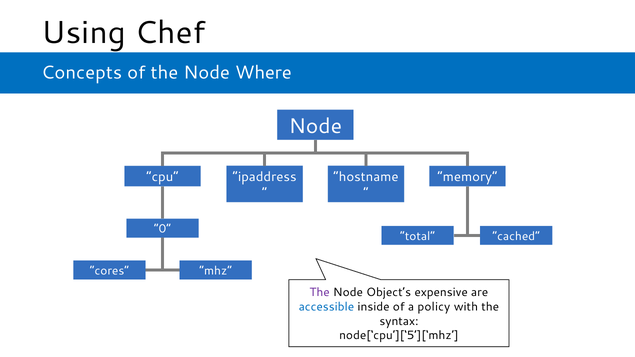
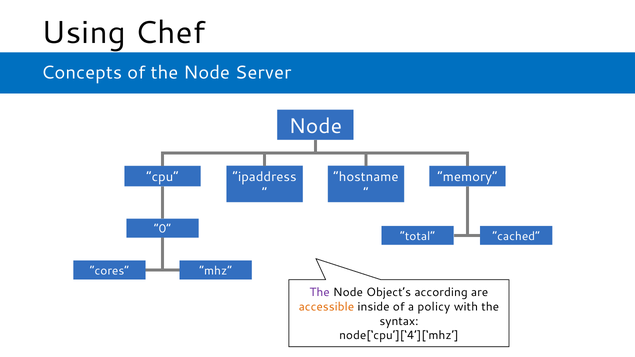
Where: Where -> Server
expensive: expensive -> according
accessible colour: blue -> orange
node[‘cpu’][‘5’][‘mhz: node[‘cpu’][‘5’][‘mhz -> node[‘cpu’][‘4’][‘mhz
